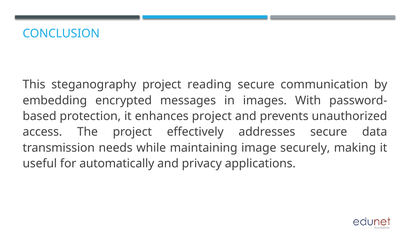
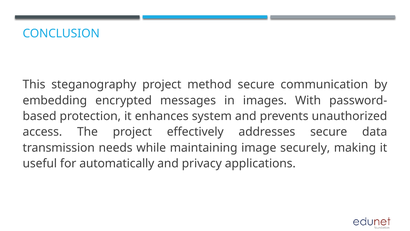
reading: reading -> method
enhances project: project -> system
